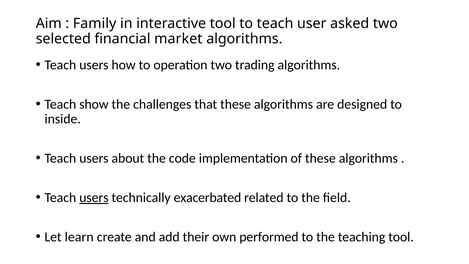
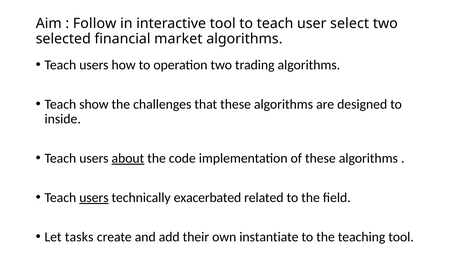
Family: Family -> Follow
asked: asked -> select
about underline: none -> present
learn: learn -> tasks
performed: performed -> instantiate
